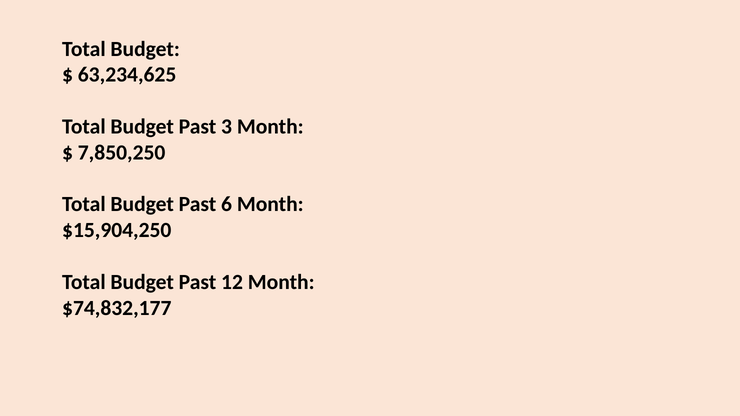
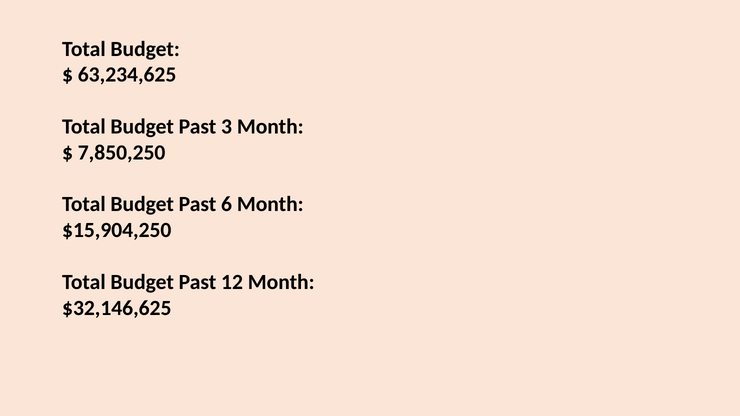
$74,832,177: $74,832,177 -> $32,146,625
